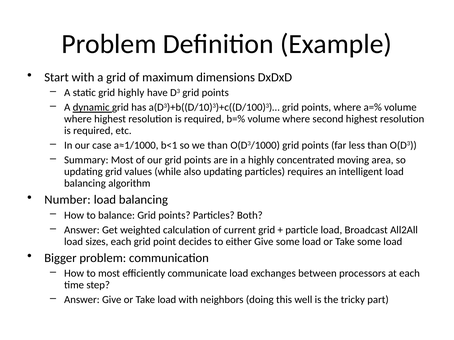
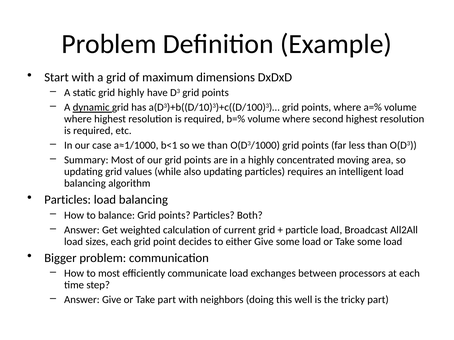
Number at (68, 200): Number -> Particles
Take load: load -> part
